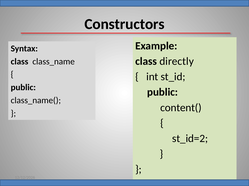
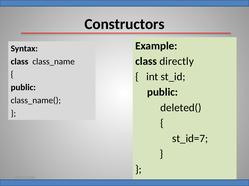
content(: content( -> deleted(
st_id=2: st_id=2 -> st_id=7
